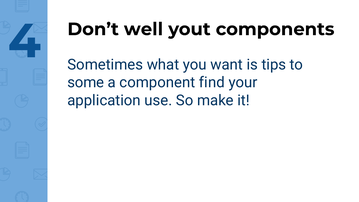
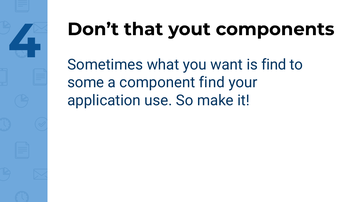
well: well -> that
is tips: tips -> find
